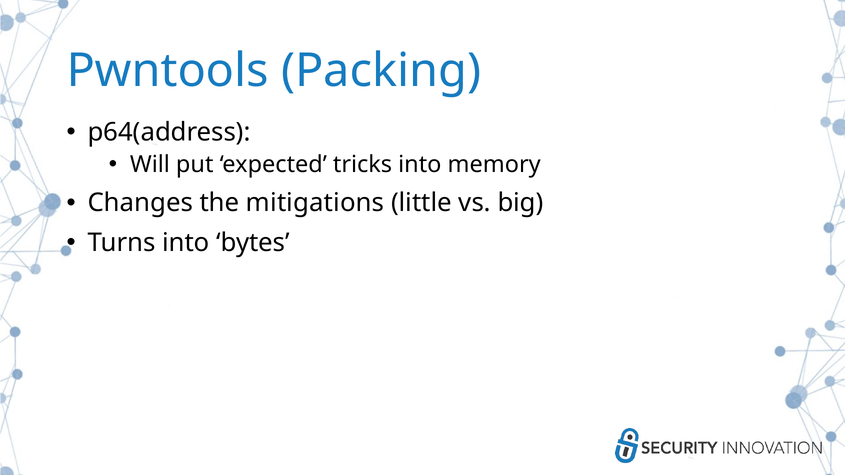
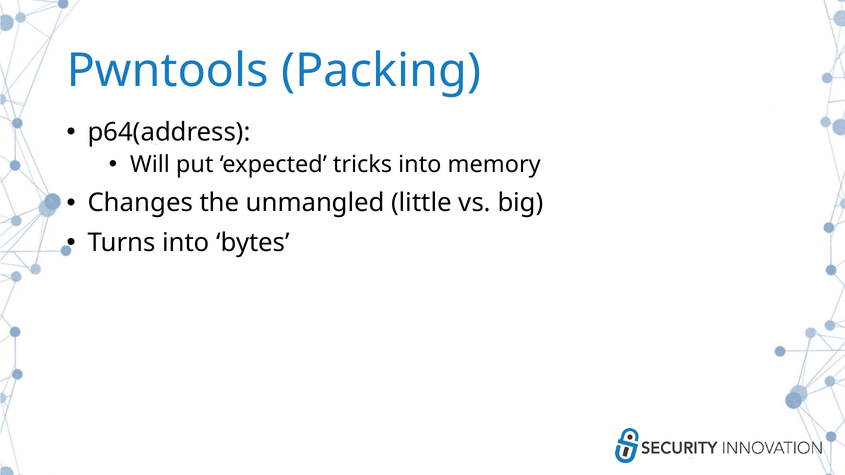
mitigations: mitigations -> unmangled
